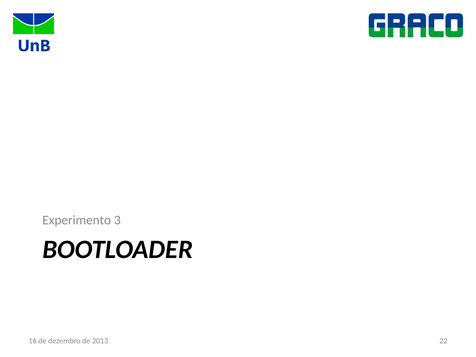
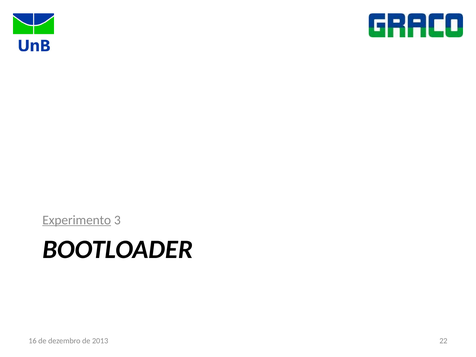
Experimento underline: none -> present
